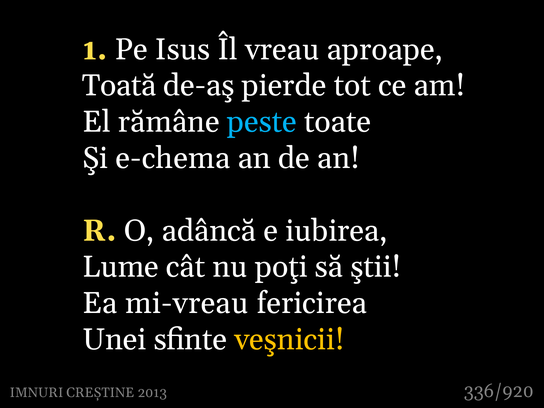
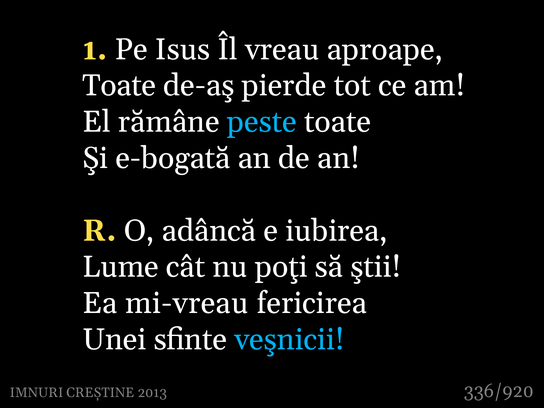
Toată at (119, 86): Toată -> Toate
e-chema: e-chema -> e-bogată
veşnicii colour: yellow -> light blue
